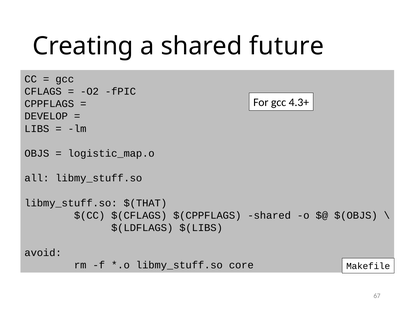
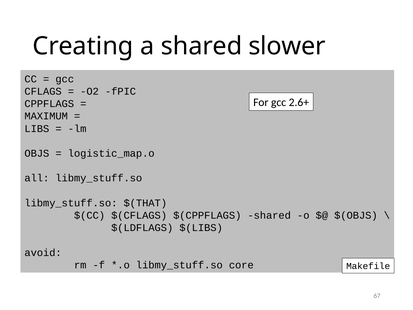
future: future -> slower
4.3+: 4.3+ -> 2.6+
DEVELOP: DEVELOP -> MAXIMUM
